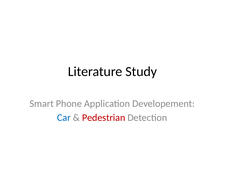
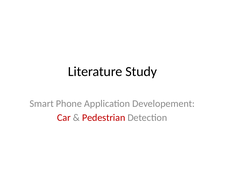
Car colour: blue -> red
